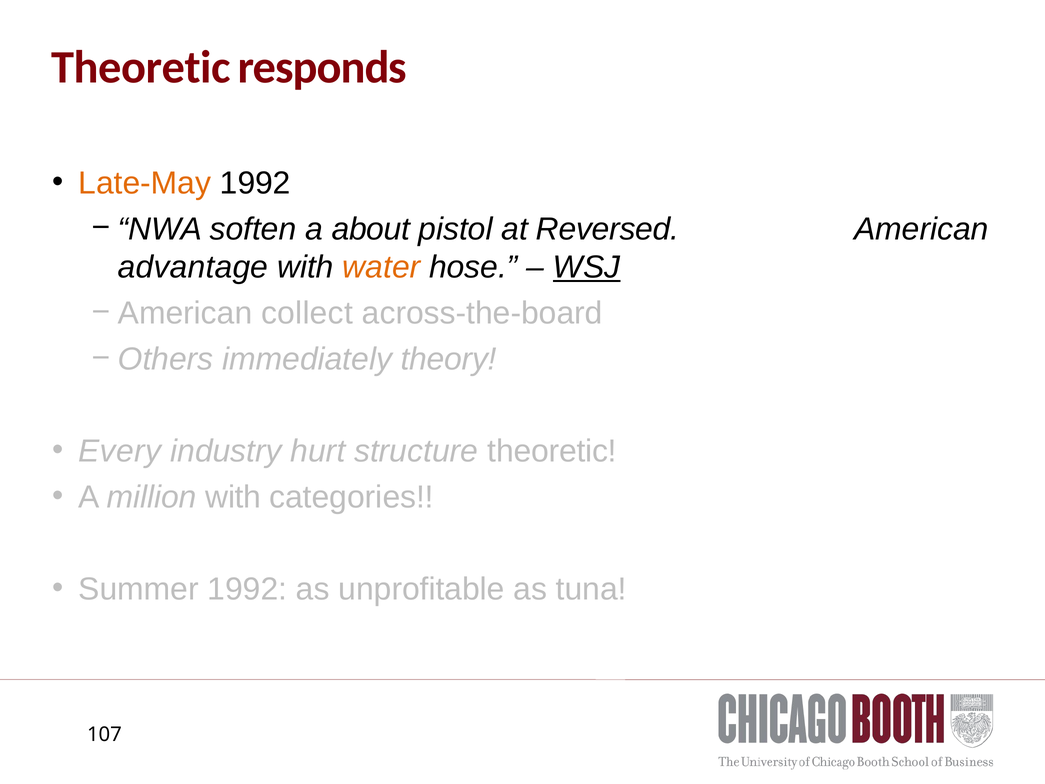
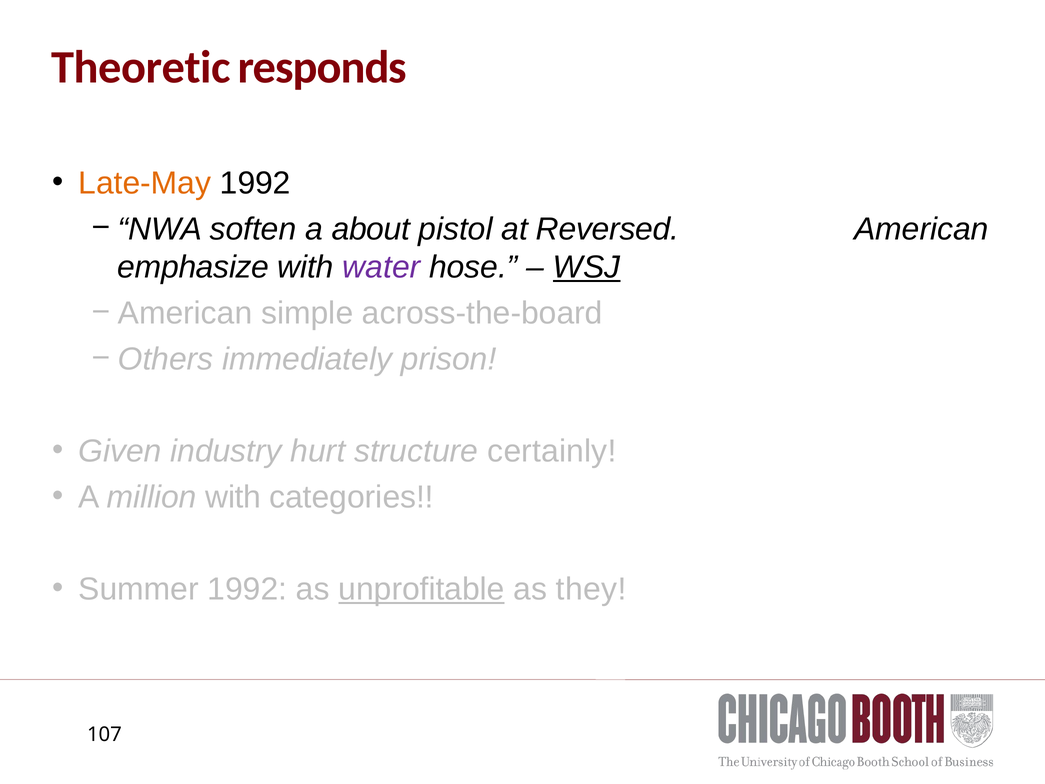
advantage: advantage -> emphasize
water colour: orange -> purple
collect: collect -> simple
theory: theory -> prison
Every: Every -> Given
structure theoretic: theoretic -> certainly
unprofitable underline: none -> present
tuna: tuna -> they
